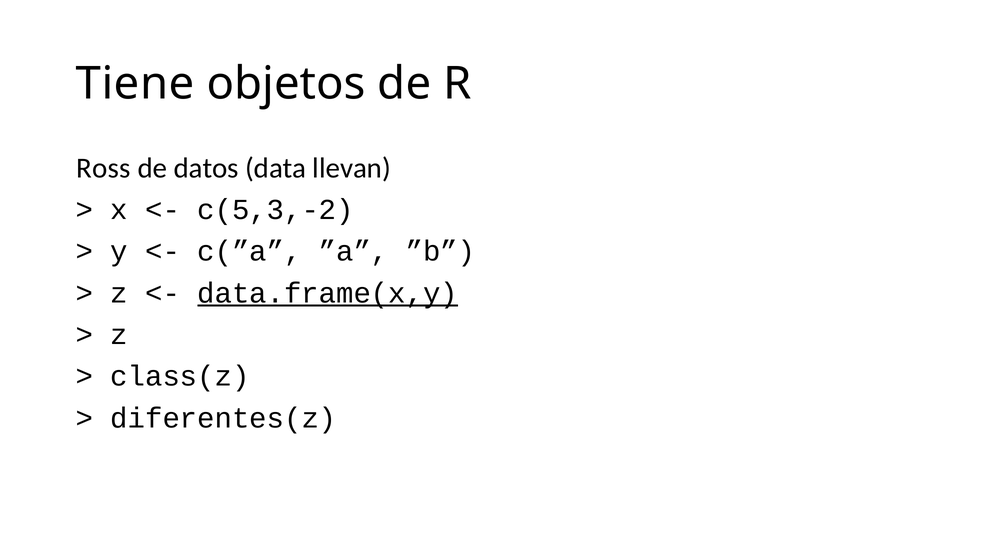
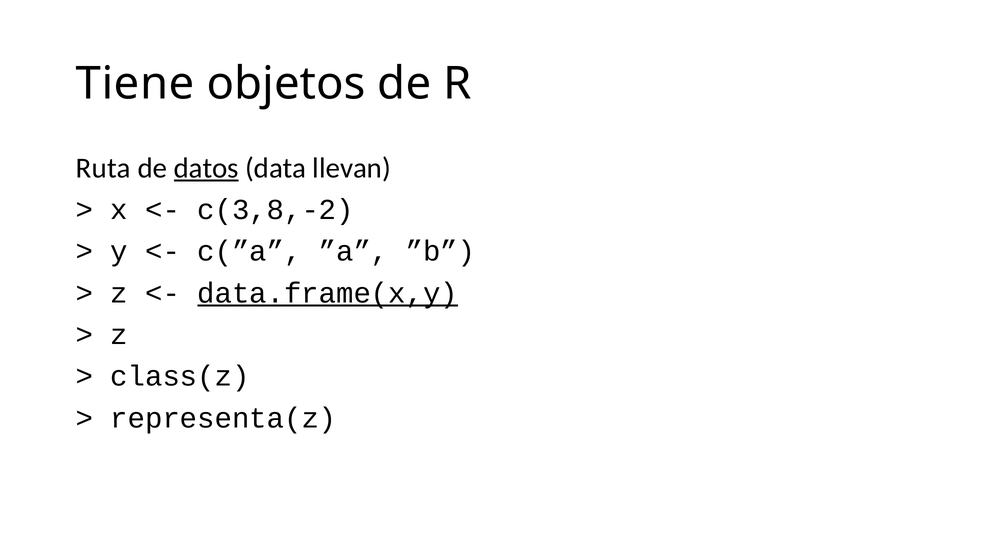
Ross: Ross -> Ruta
datos underline: none -> present
c(5,3,-2: c(5,3,-2 -> c(3,8,-2
diferentes(z: diferentes(z -> representa(z
